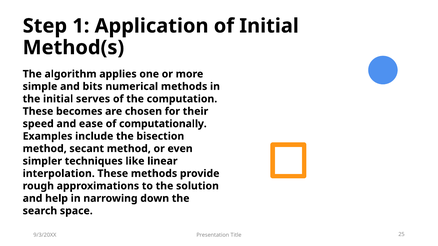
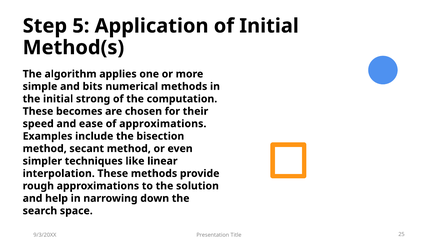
1: 1 -> 5
serves: serves -> strong
of computationally: computationally -> approximations
